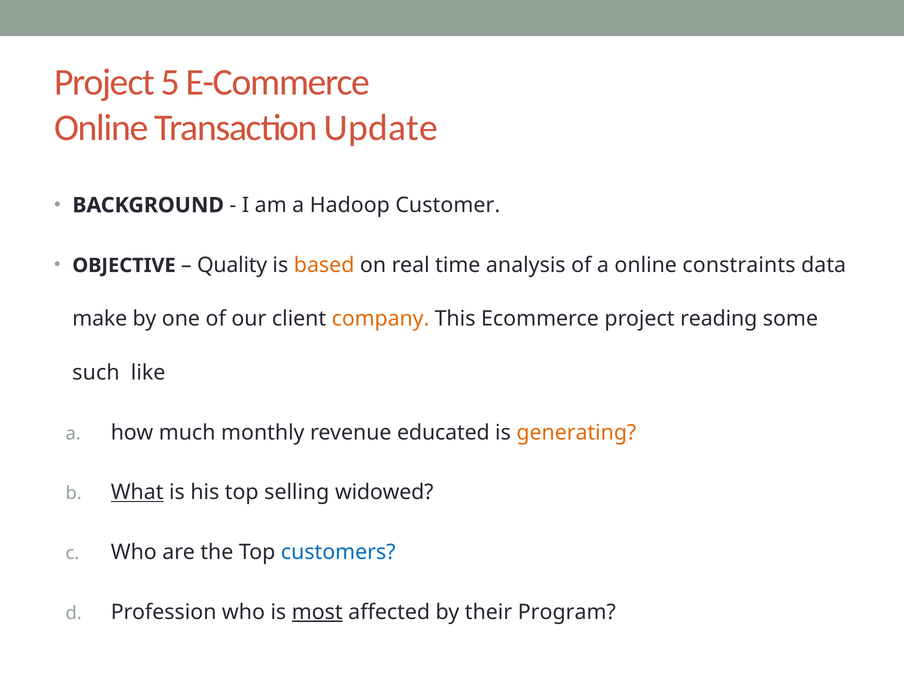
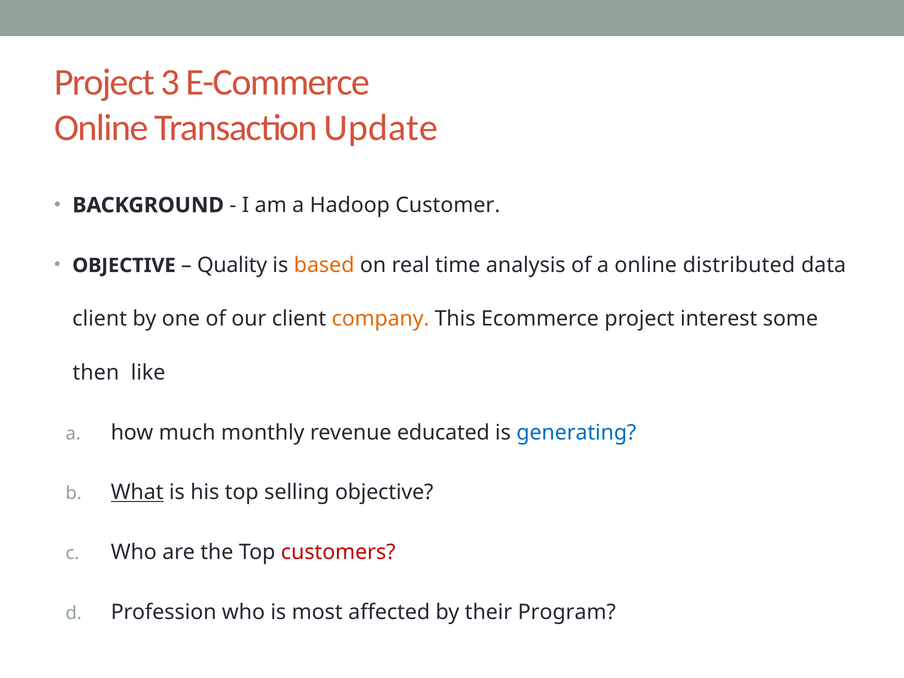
5: 5 -> 3
constraints: constraints -> distributed
make at (100, 319): make -> client
reading: reading -> interest
such: such -> then
generating colour: orange -> blue
selling widowed: widowed -> objective
customers colour: blue -> red
most underline: present -> none
